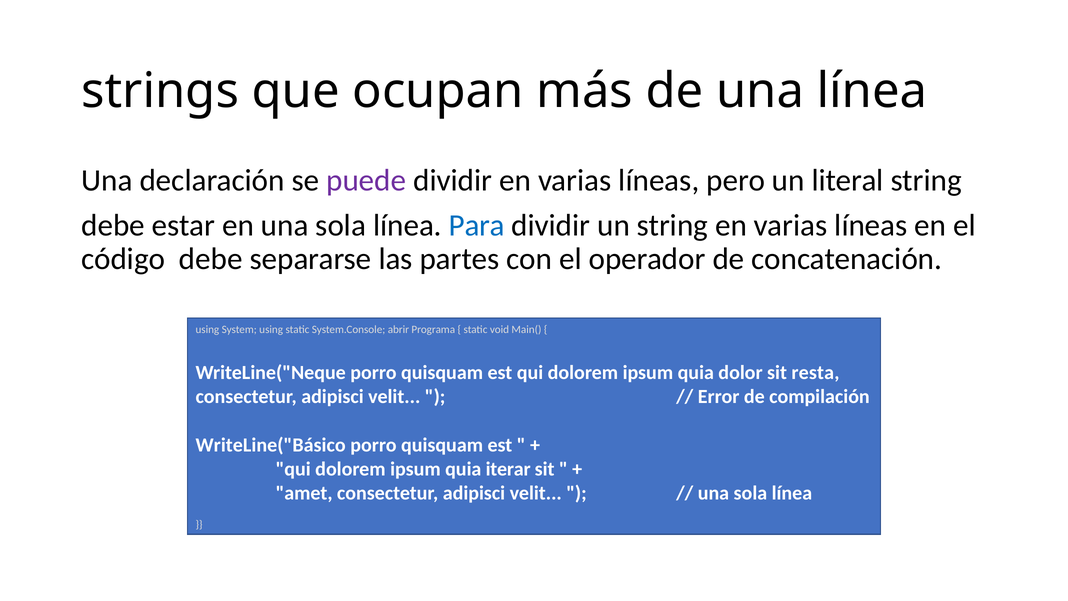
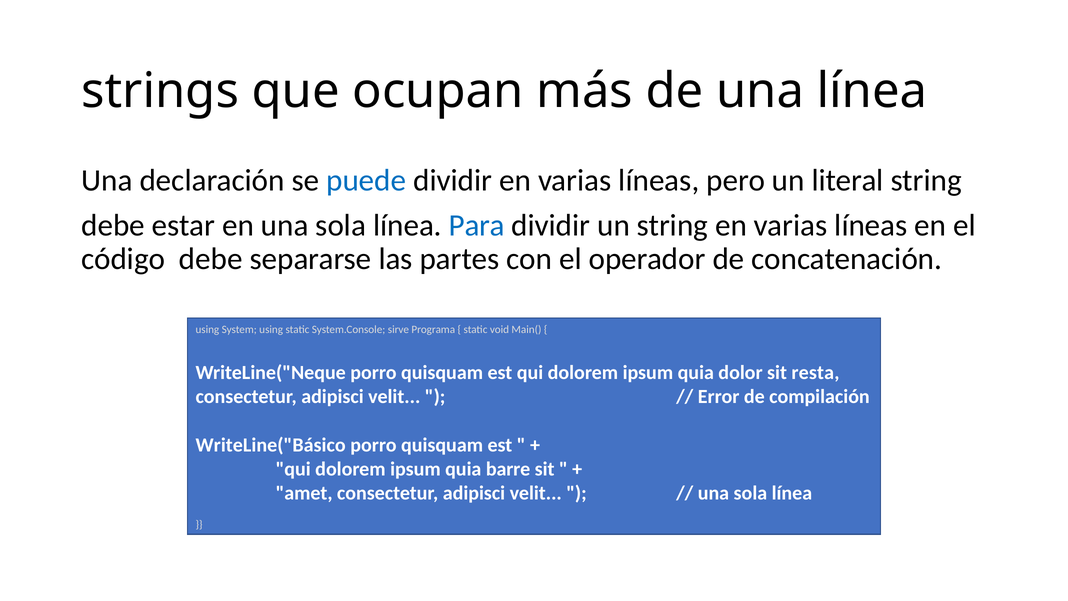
puede colour: purple -> blue
abrir: abrir -> sirve
iterar: iterar -> barre
